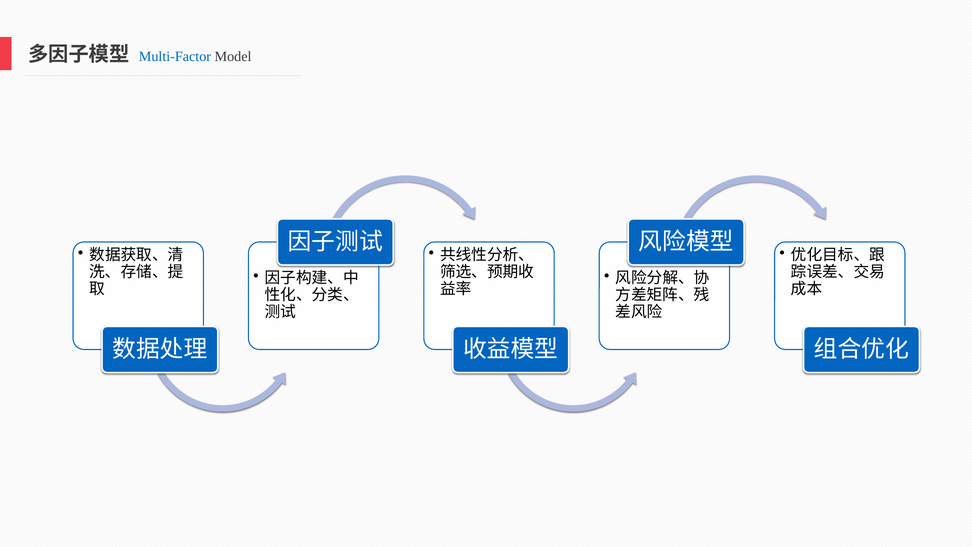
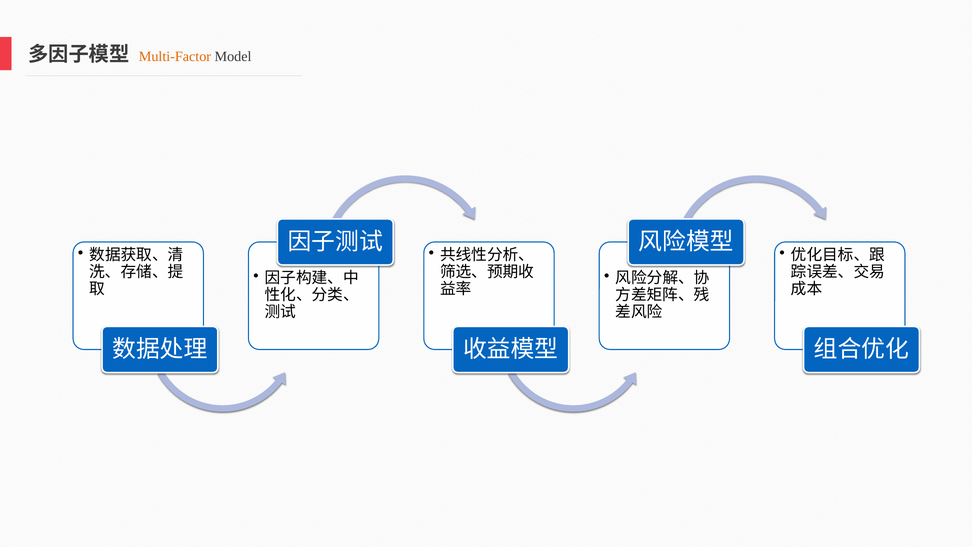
Multi-Factor colour: blue -> orange
